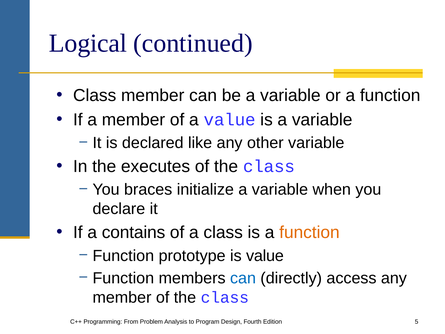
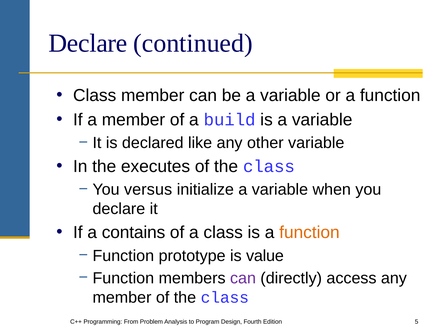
Logical at (88, 43): Logical -> Declare
a value: value -> build
braces: braces -> versus
can at (243, 278) colour: blue -> purple
